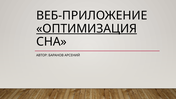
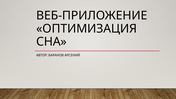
ОПТИМИЗАЦИЯ underline: present -> none
